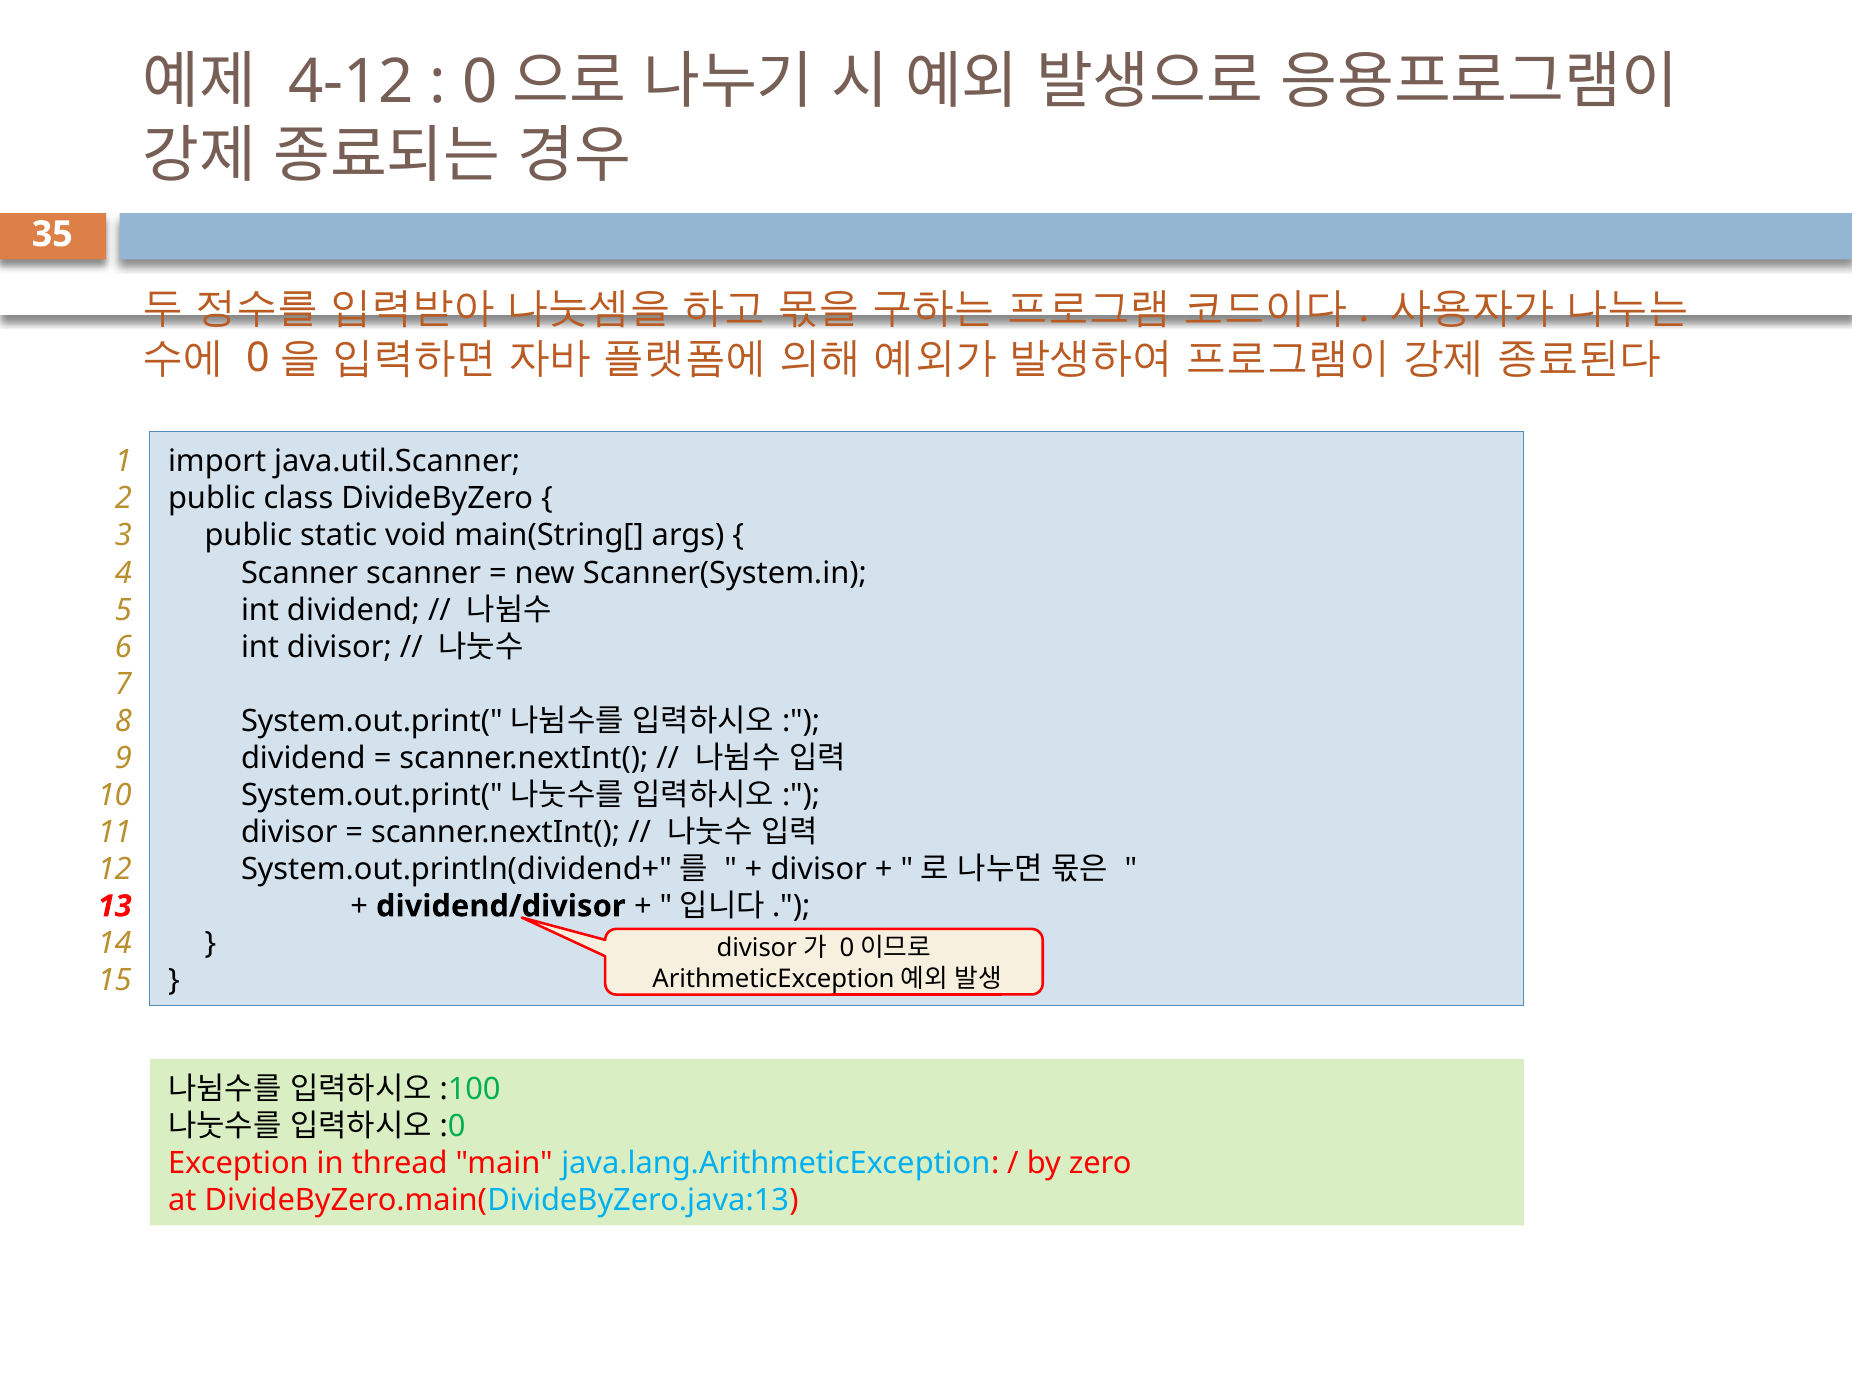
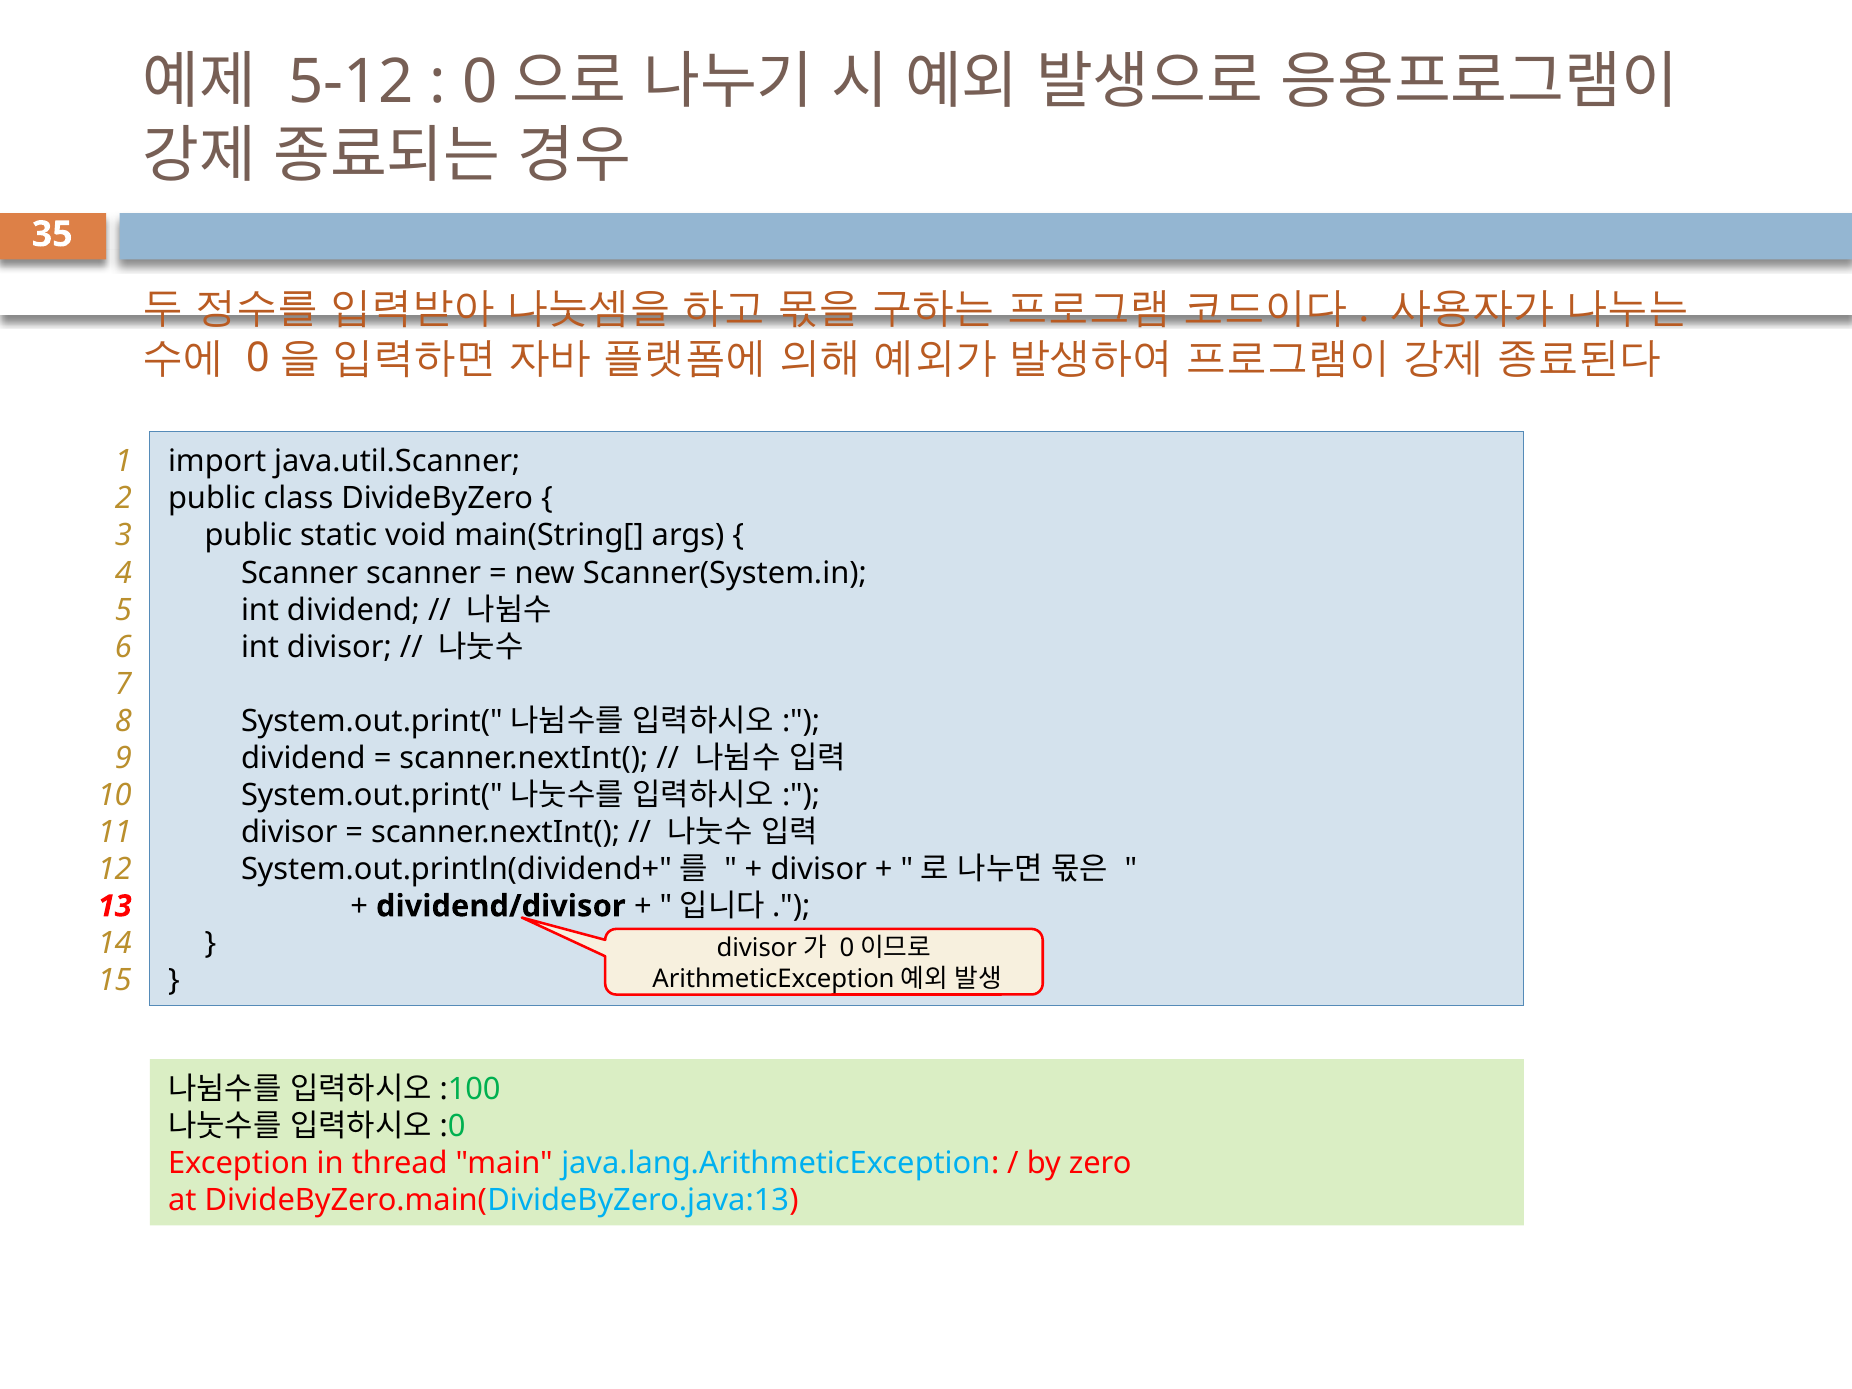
4-12: 4-12 -> 5-12
